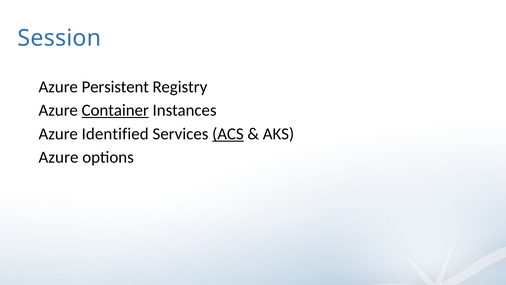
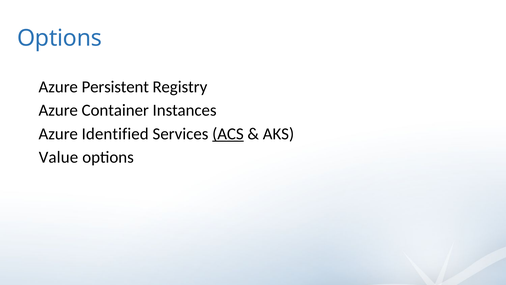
Session at (59, 38): Session -> Options
Container underline: present -> none
Azure at (59, 157): Azure -> Value
